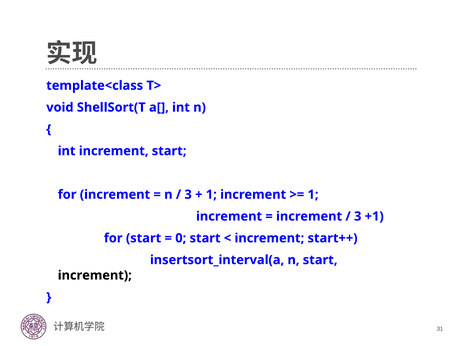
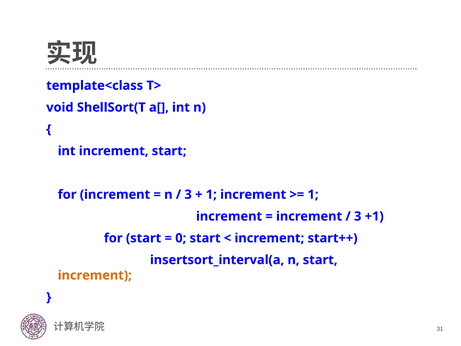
increment at (95, 275) colour: black -> orange
